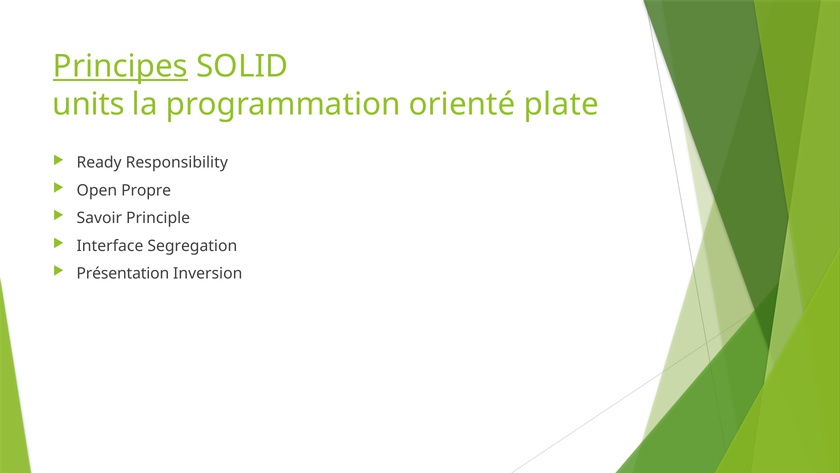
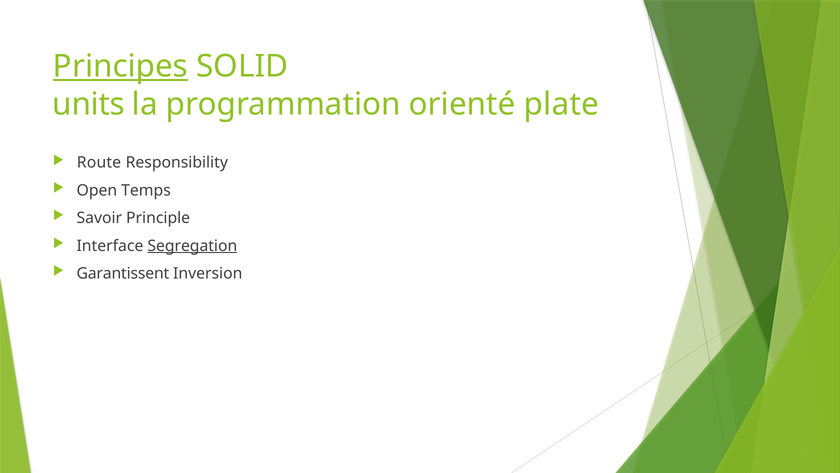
Ready: Ready -> Route
Propre: Propre -> Temps
Segregation underline: none -> present
Présentation: Présentation -> Garantissent
